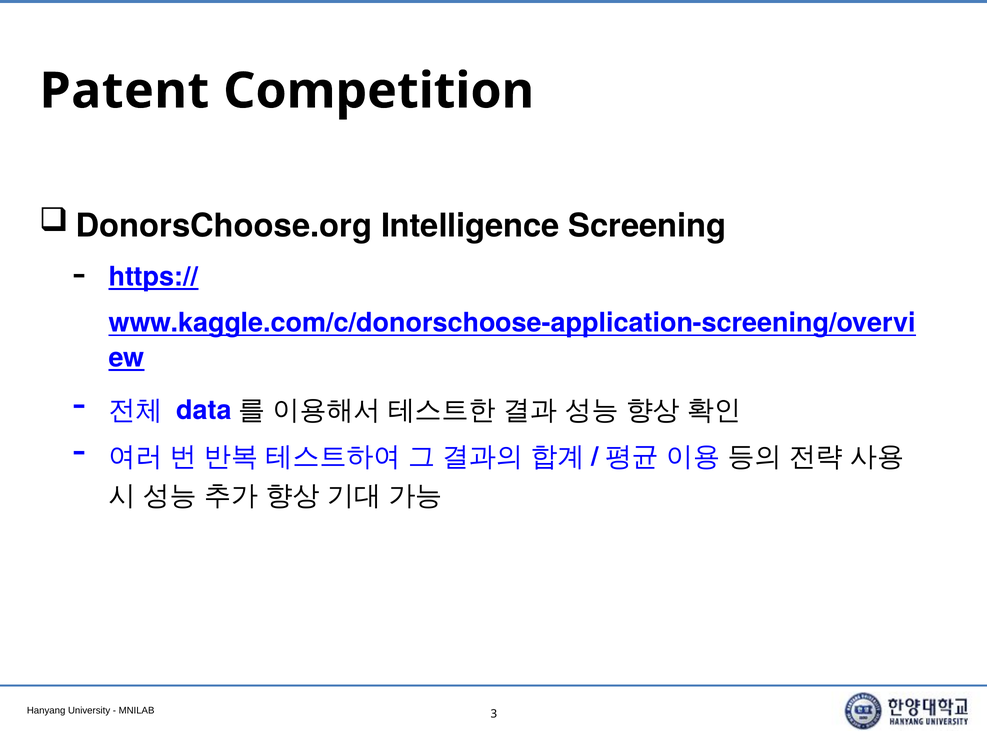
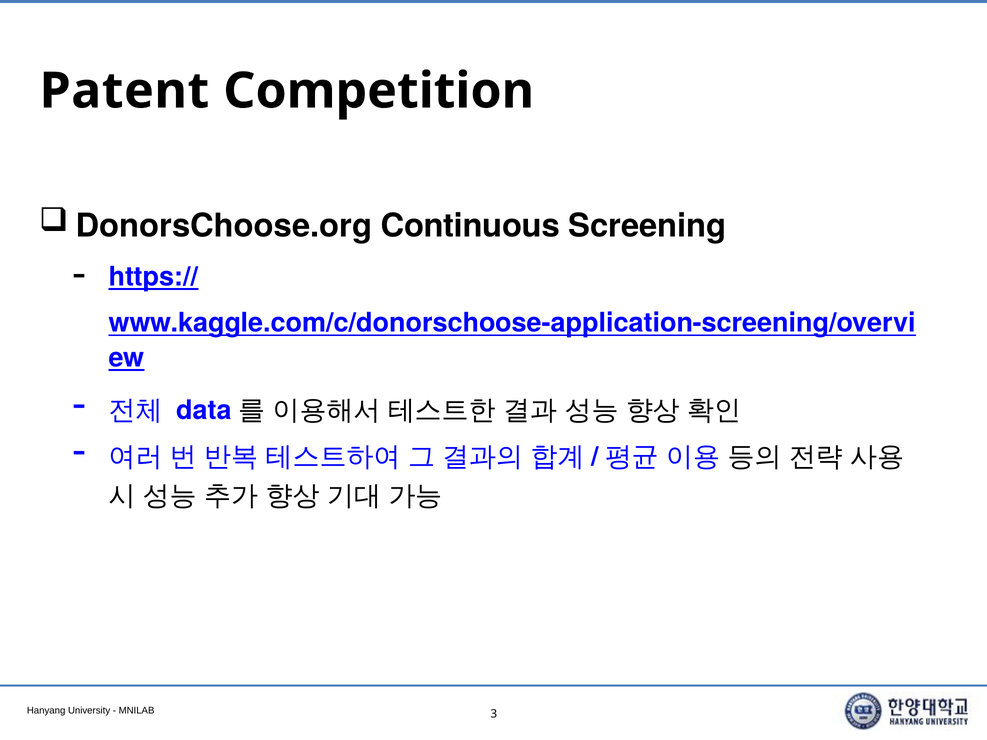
Intelligence: Intelligence -> Continuous
